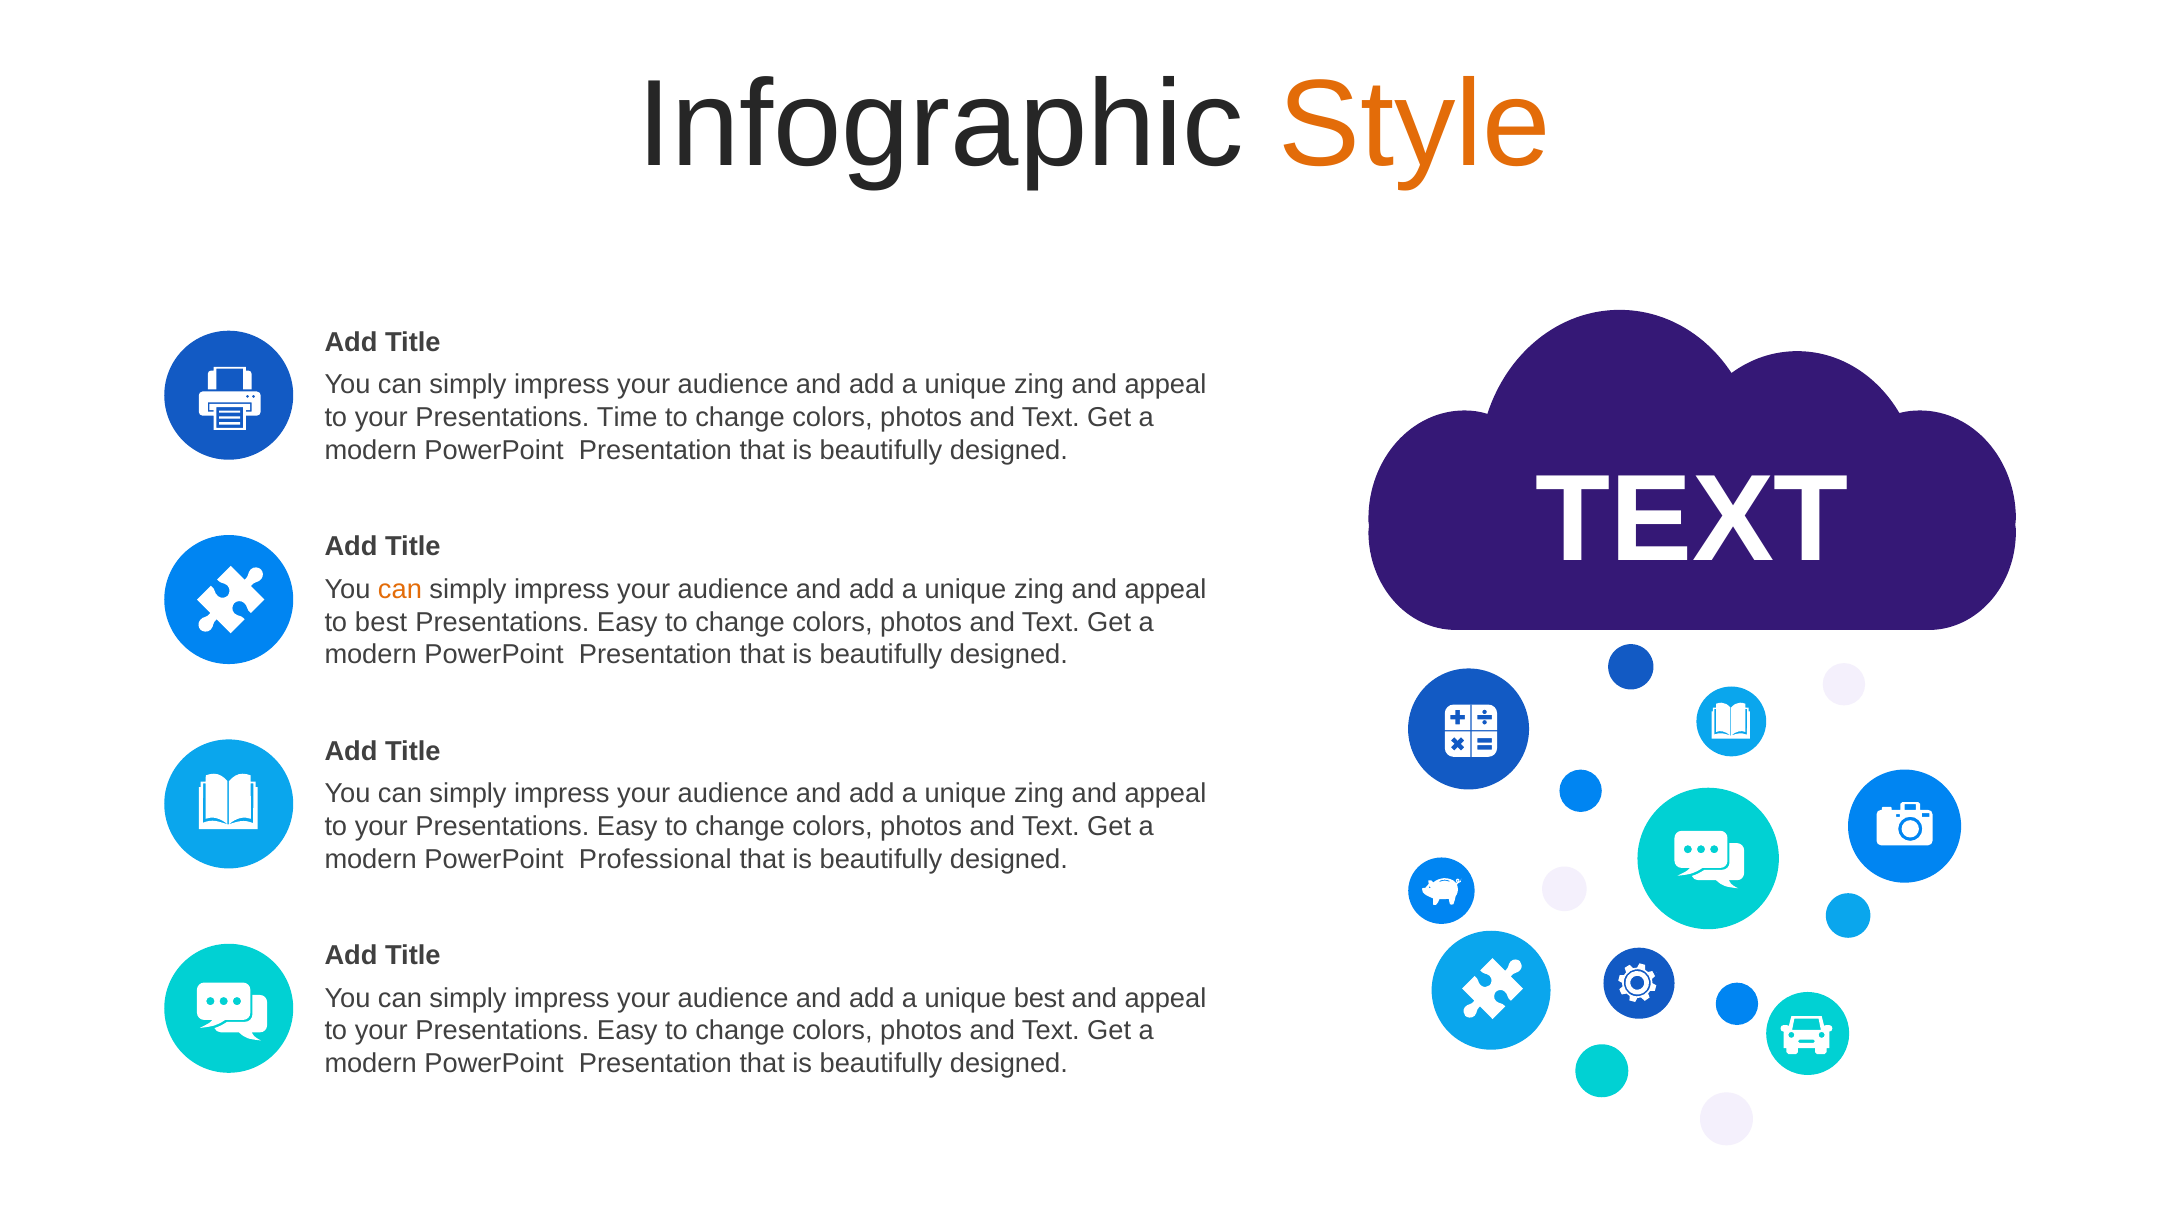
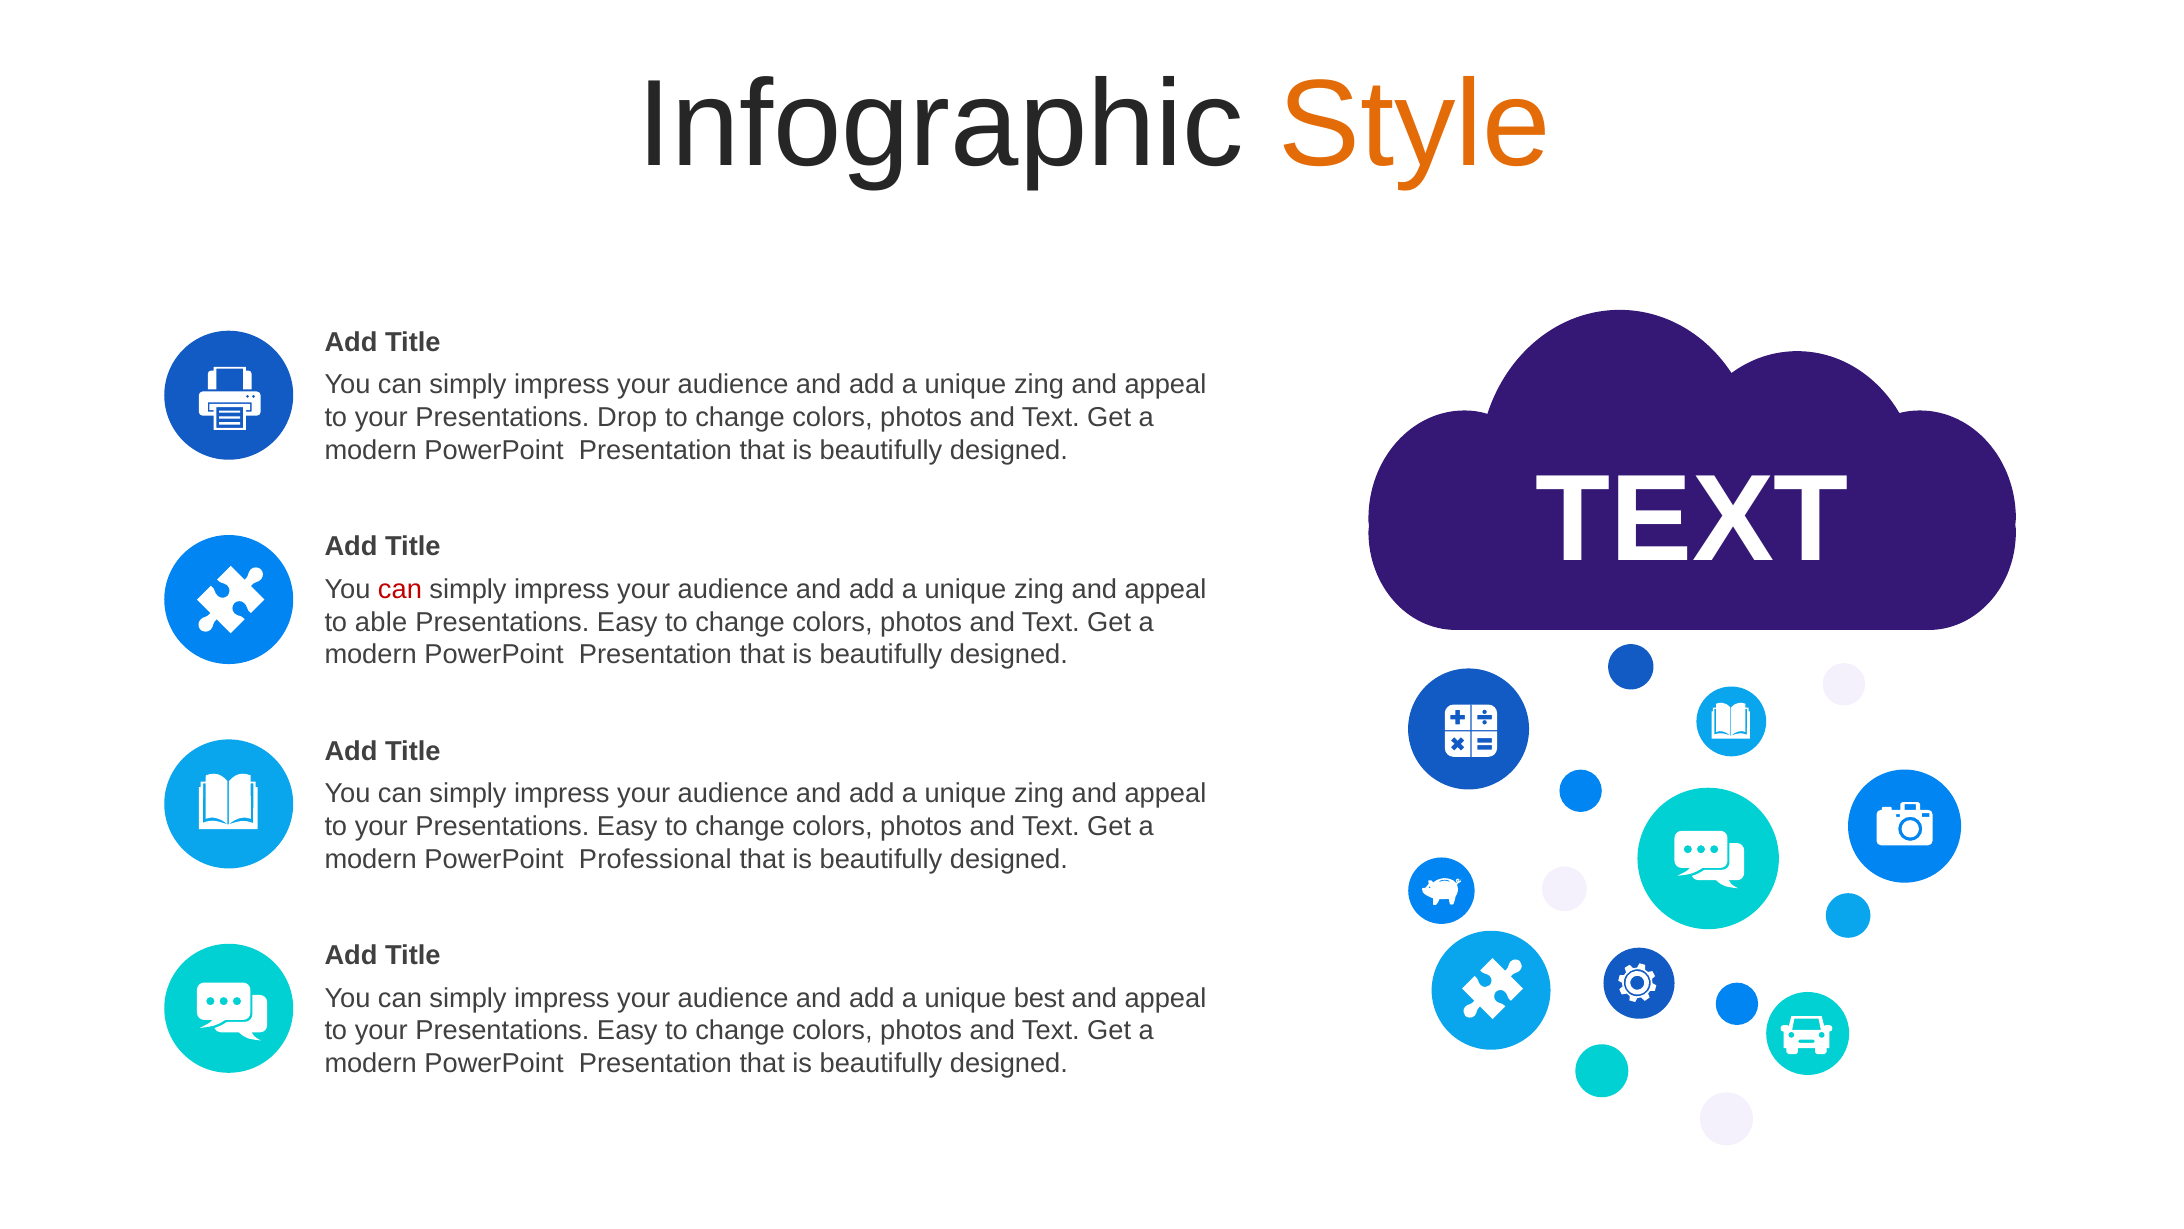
Time: Time -> Drop
can at (400, 589) colour: orange -> red
to best: best -> able
